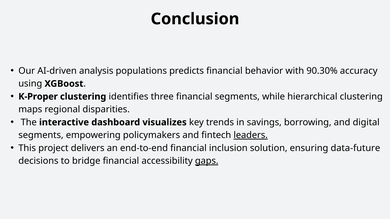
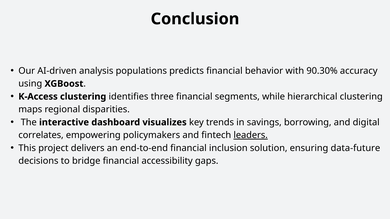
K-Proper: K-Proper -> K-Access
segments at (41, 135): segments -> correlates
gaps underline: present -> none
